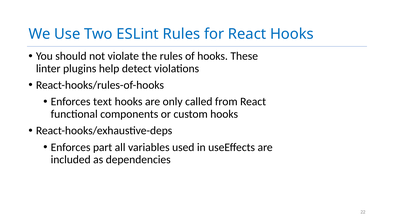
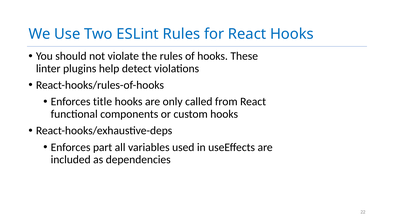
text: text -> title
